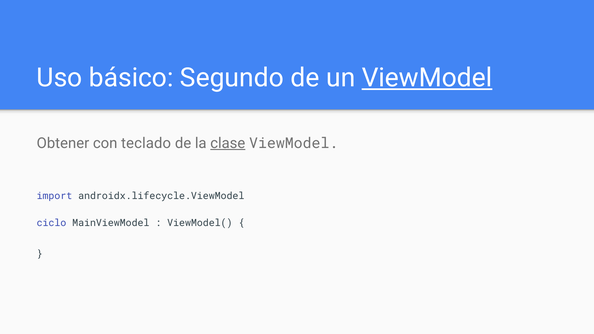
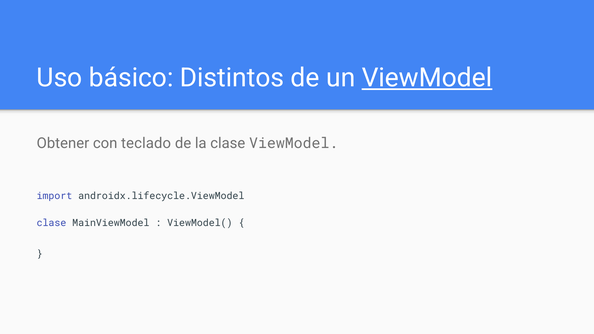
Segundo: Segundo -> Distintos
clase at (228, 143) underline: present -> none
ciclo at (51, 223): ciclo -> clase
